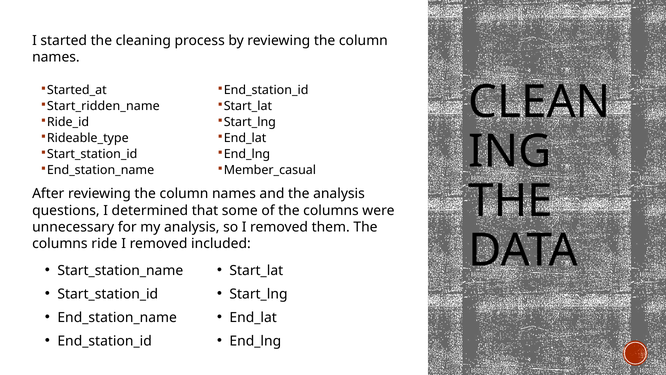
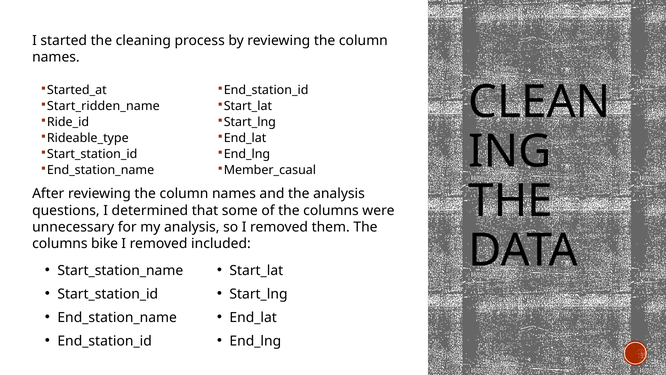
ride: ride -> bike
